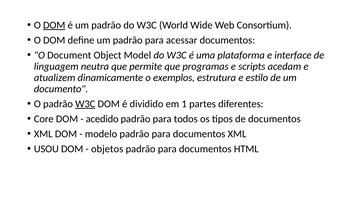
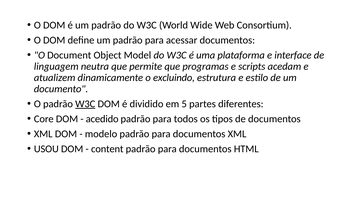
DOM at (54, 25) underline: present -> none
exemplos: exemplos -> excluindo
1: 1 -> 5
objetos: objetos -> content
